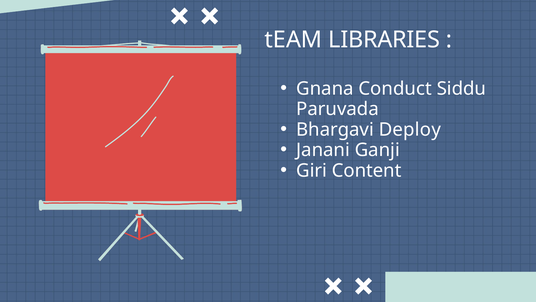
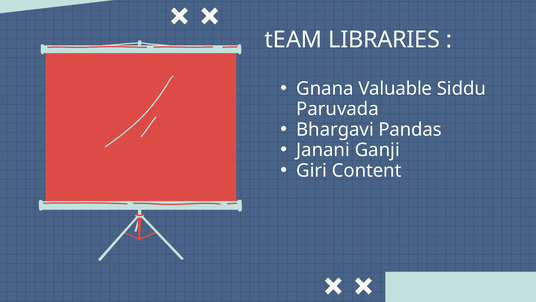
Conduct: Conduct -> Valuable
Deploy: Deploy -> Pandas
